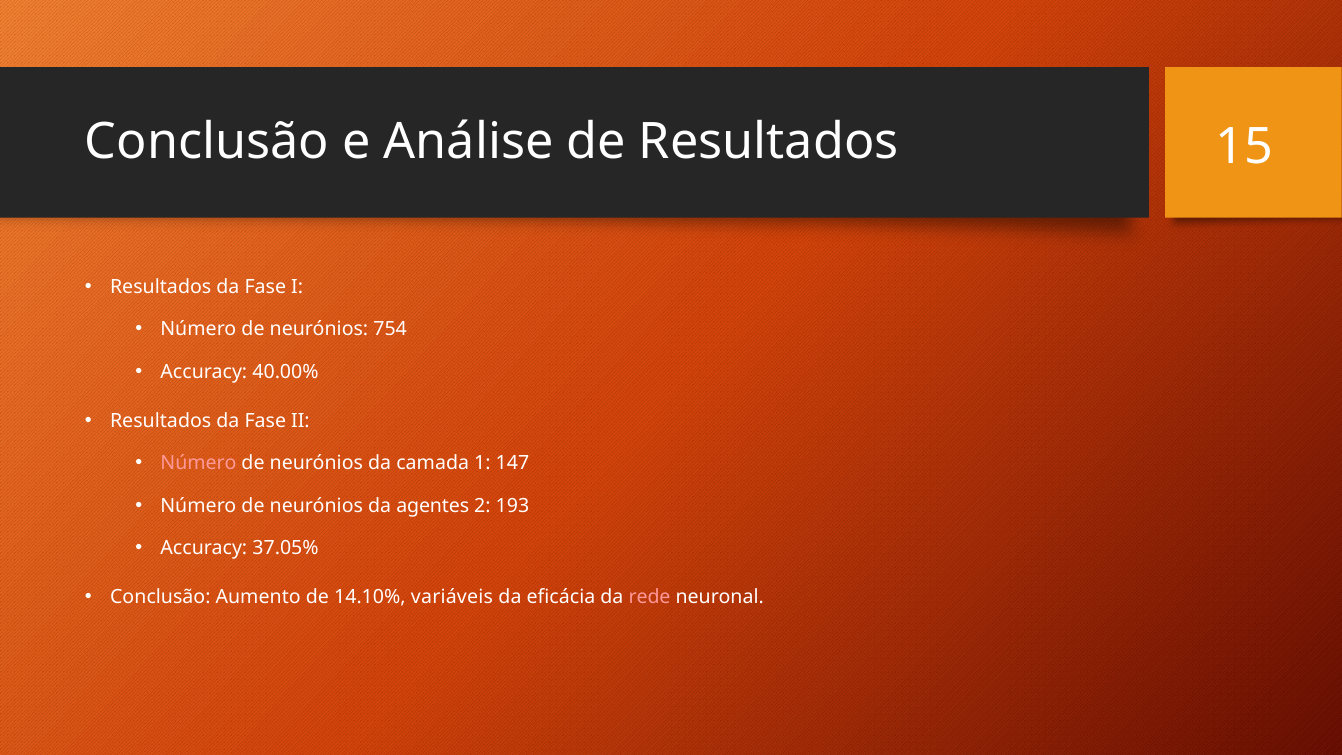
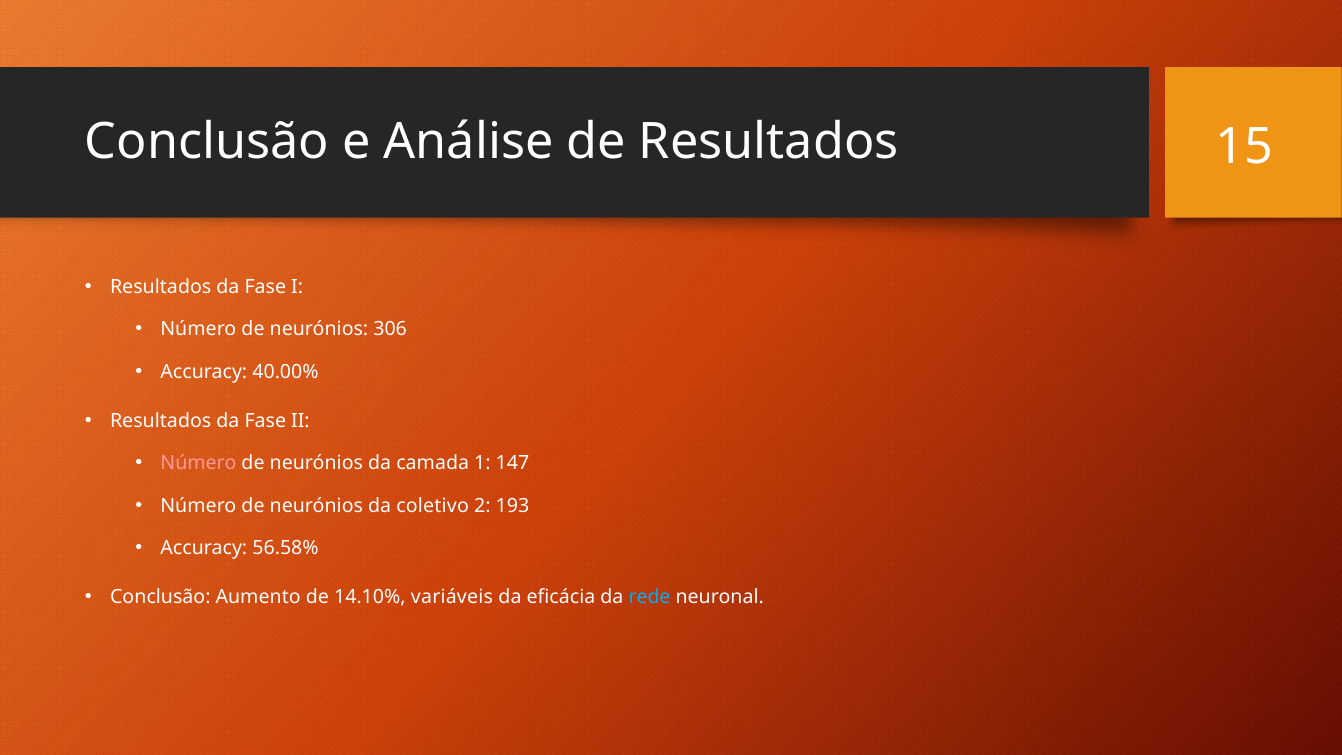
754: 754 -> 306
agentes: agentes -> coletivo
37.05%: 37.05% -> 56.58%
rede colour: pink -> light blue
